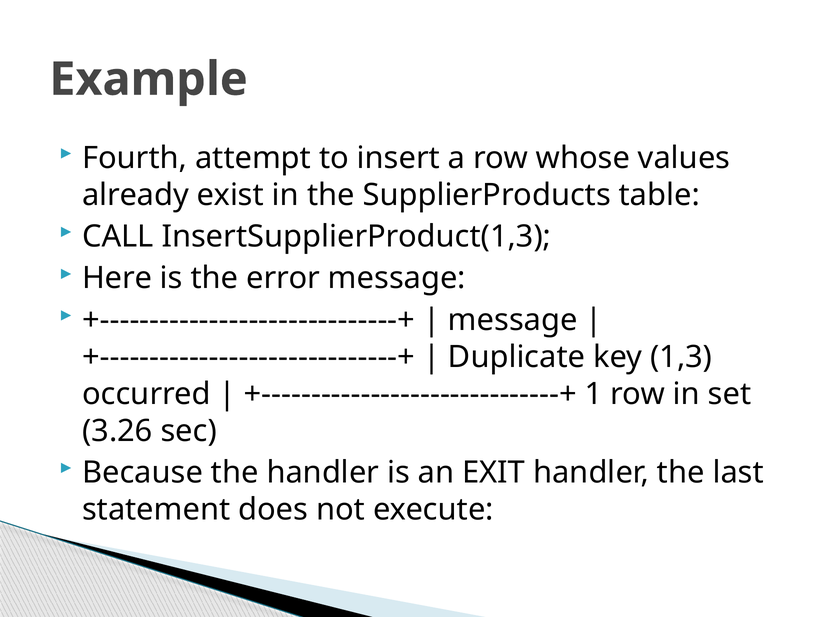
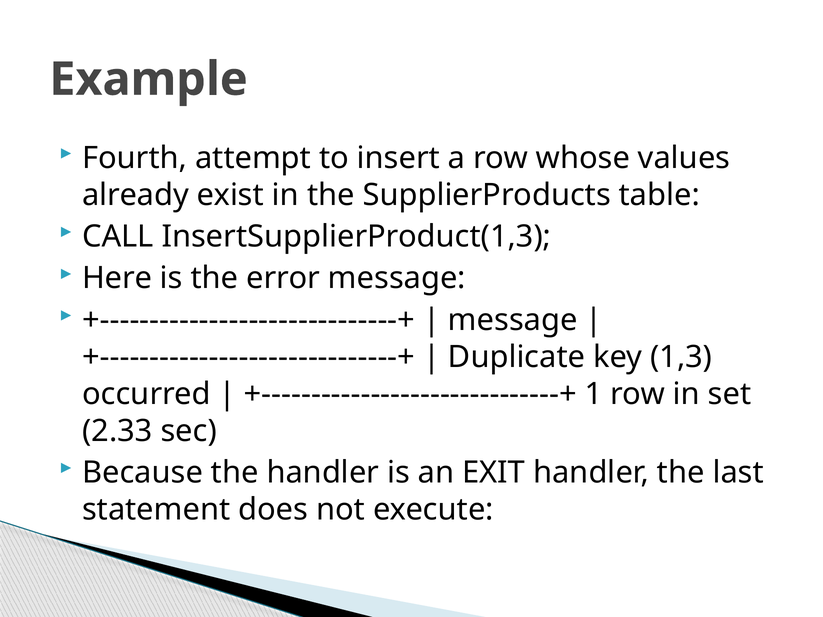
3.26: 3.26 -> 2.33
